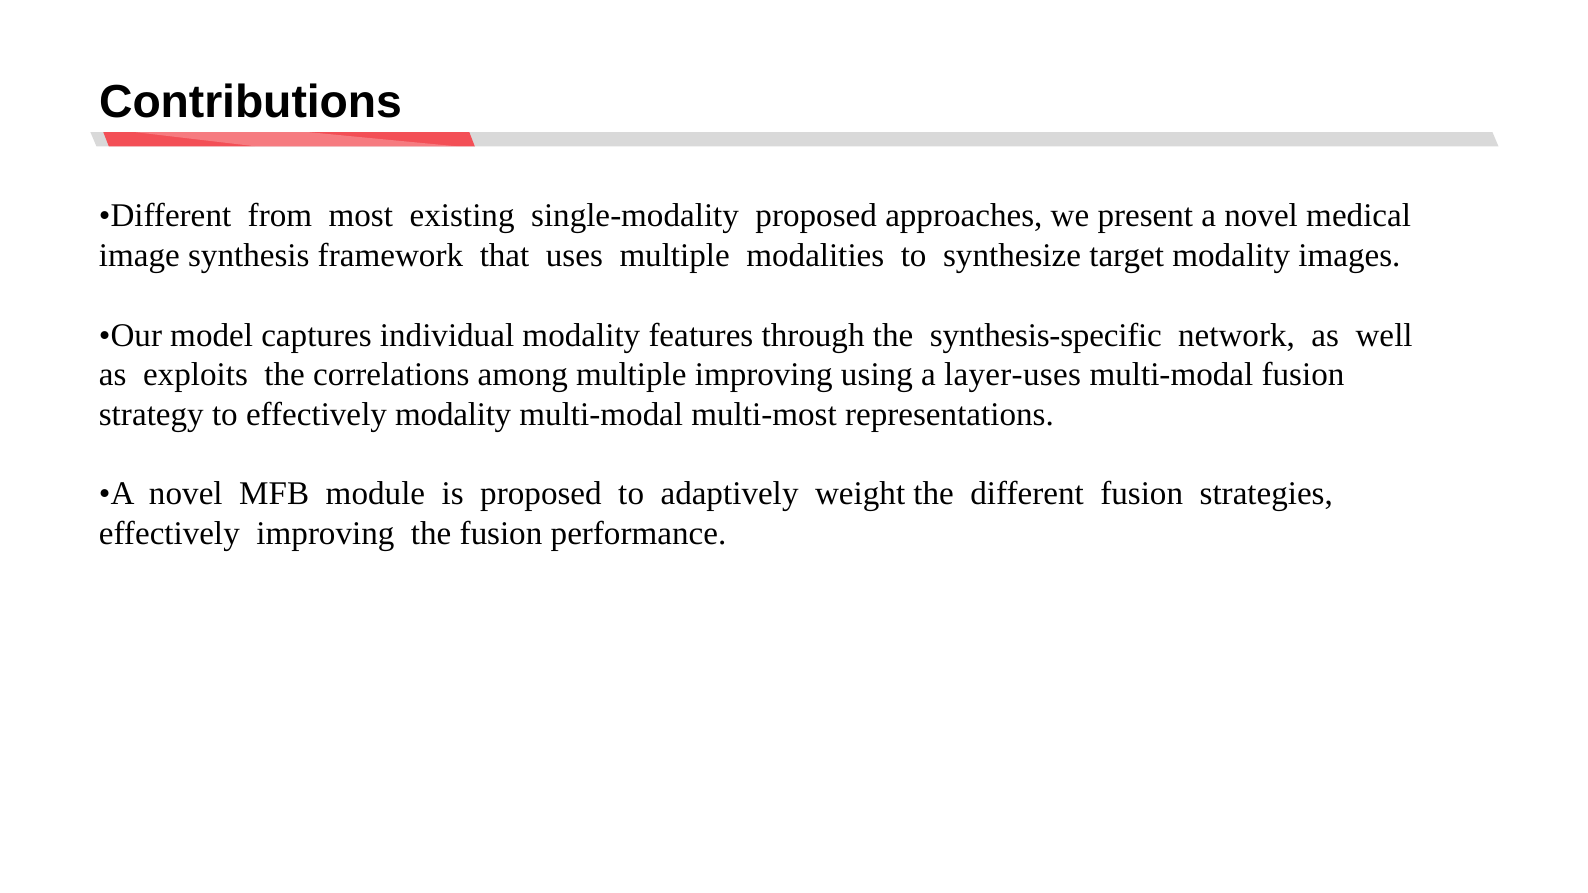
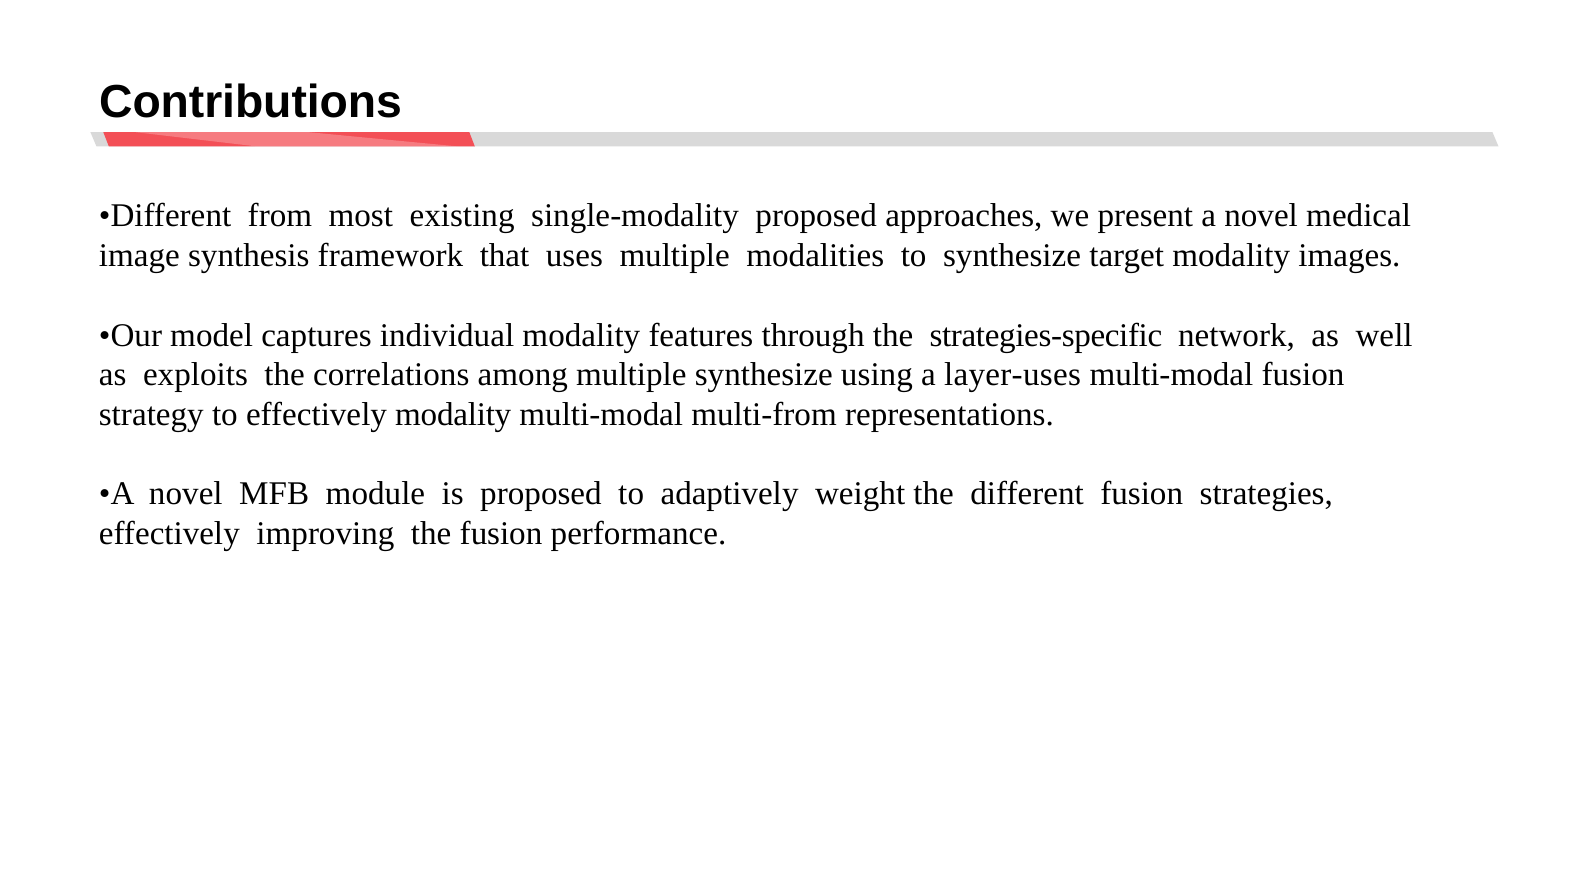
synthesis-specific: synthesis-specific -> strategies-specific
multiple improving: improving -> synthesize
multi-most: multi-most -> multi-from
